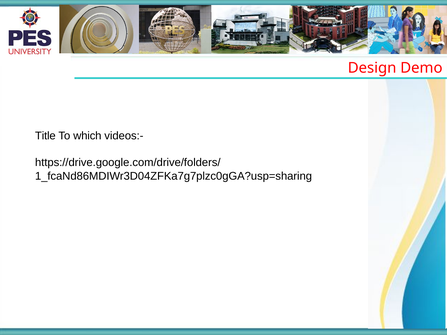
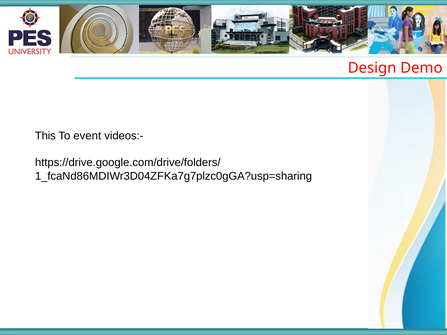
Title: Title -> This
which: which -> event
